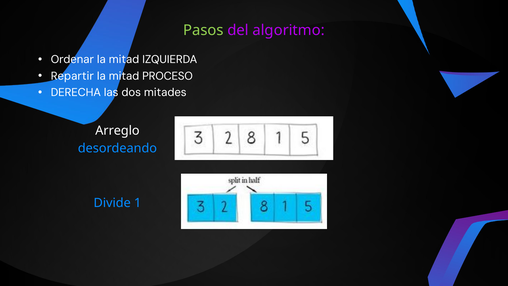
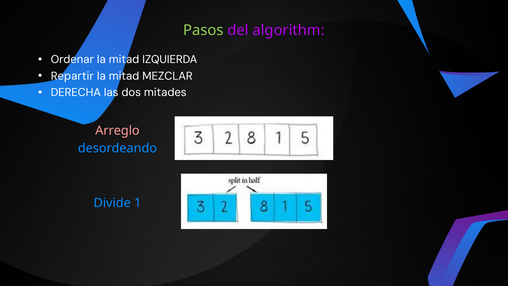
algoritmo: algoritmo -> algorithm
PROCESO: PROCESO -> MEZCLAR
Arreglo colour: white -> pink
